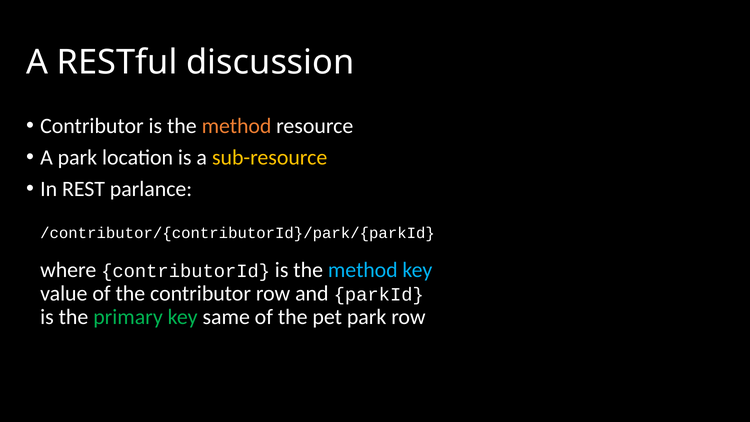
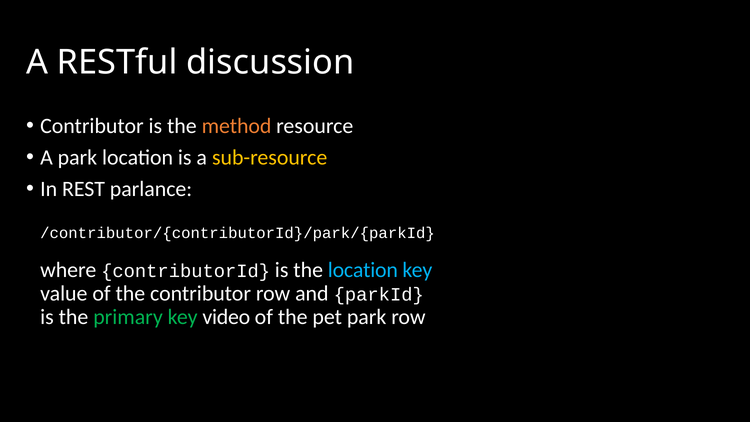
contributorId is the method: method -> location
same: same -> video
